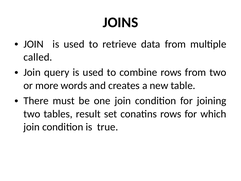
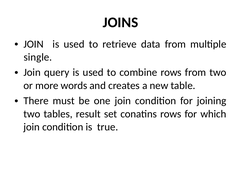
called: called -> single
